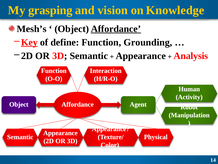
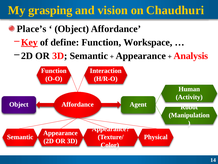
Knowledge: Knowledge -> Chaudhuri
Mesh’s: Mesh’s -> Place’s
Affordance at (116, 29) underline: present -> none
Grounding: Grounding -> Workspace
